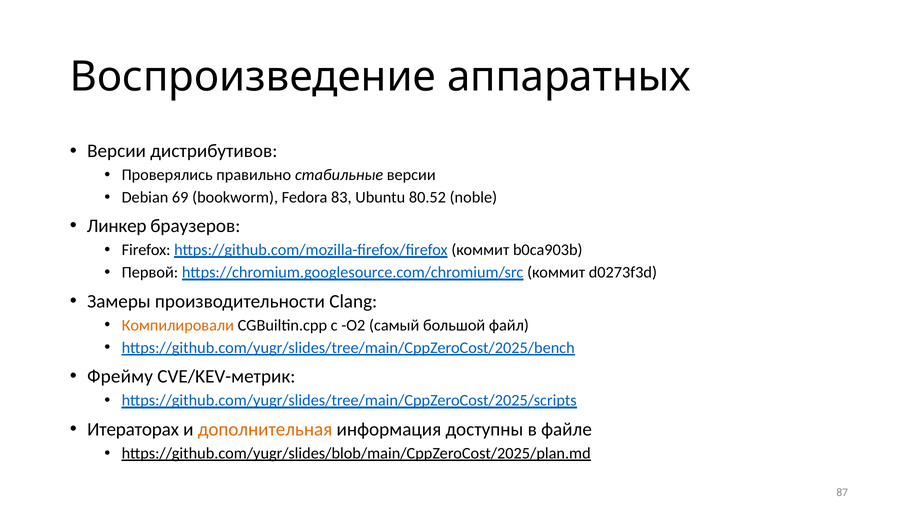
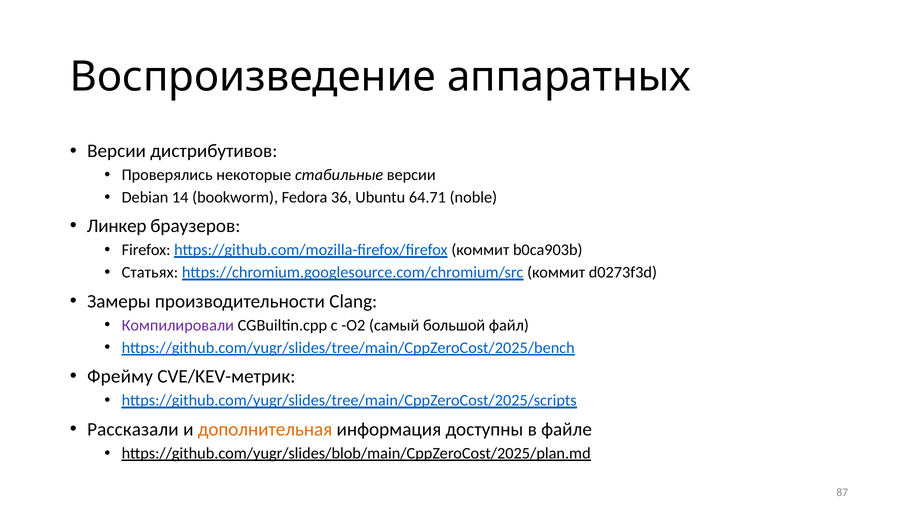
правильно: правильно -> некоторые
69: 69 -> 14
83: 83 -> 36
80.52: 80.52 -> 64.71
Первой: Первой -> Статьях
Компилировали colour: orange -> purple
Итераторах: Итераторах -> Рассказали
